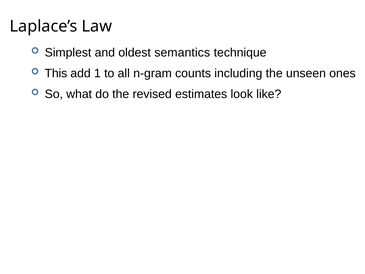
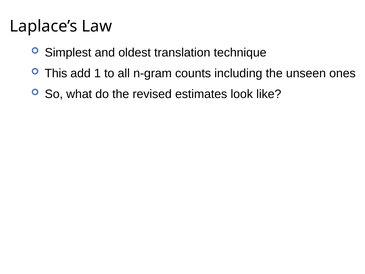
semantics: semantics -> translation
